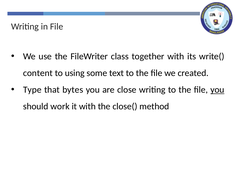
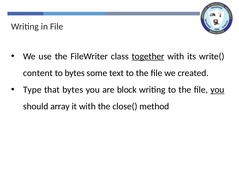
together underline: none -> present
to using: using -> bytes
close: close -> block
work: work -> array
